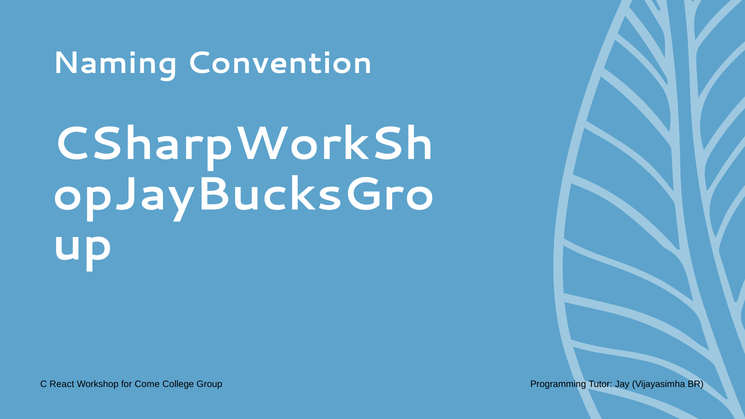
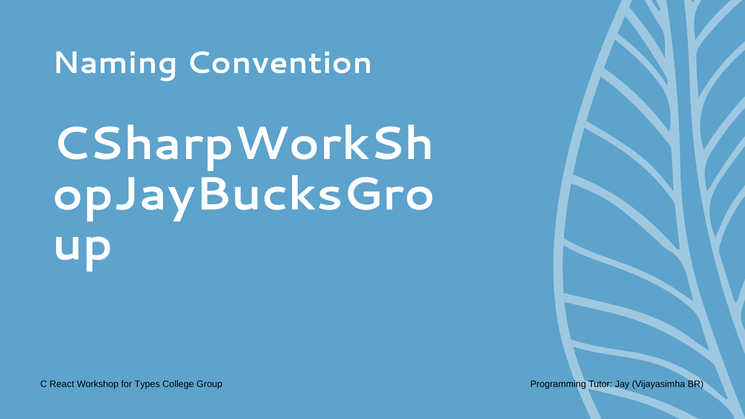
Come: Come -> Types
